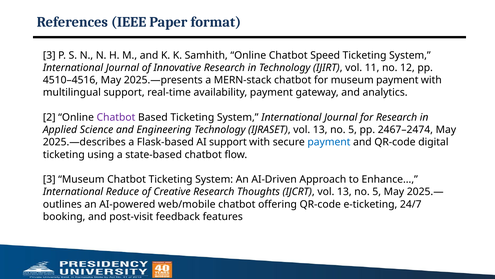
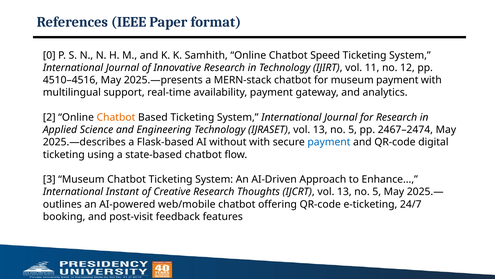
3 at (49, 55): 3 -> 0
Chatbot at (116, 117) colour: purple -> orange
AI support: support -> without
Reduce: Reduce -> Instant
